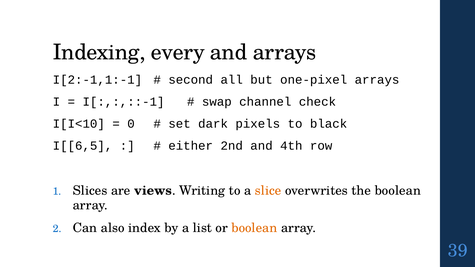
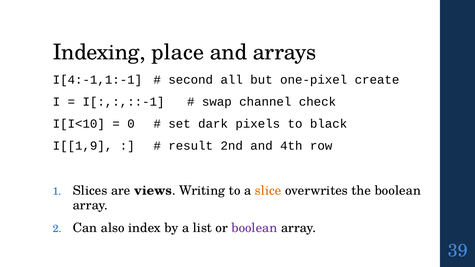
every: every -> place
I[2:-1,1:-1: I[2:-1,1:-1 -> I[4:-1,1:-1
one-pixel arrays: arrays -> create
I[[6,5: I[[6,5 -> I[[1,9
either: either -> result
boolean at (254, 228) colour: orange -> purple
